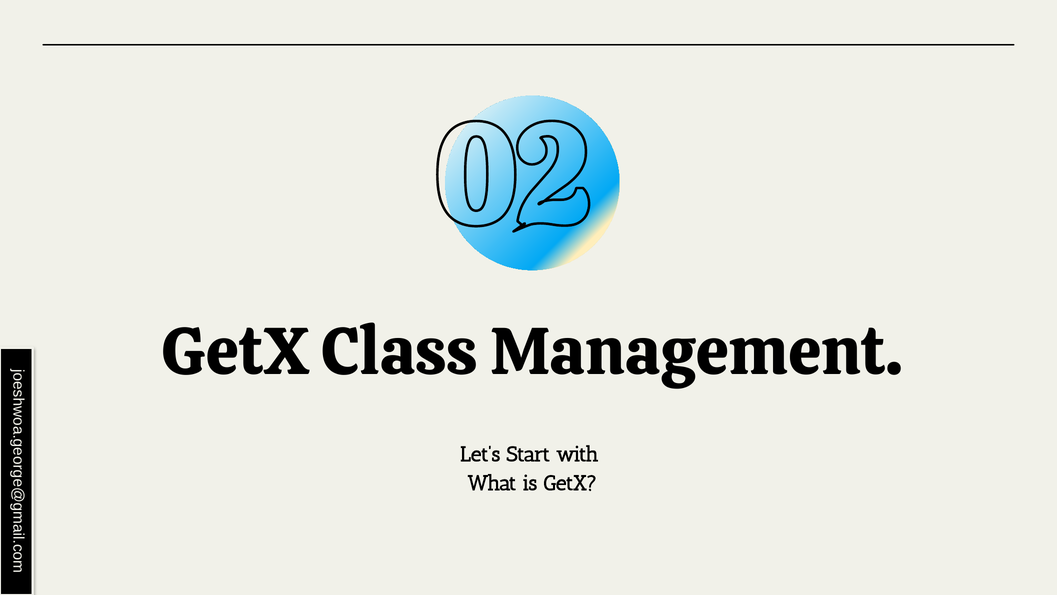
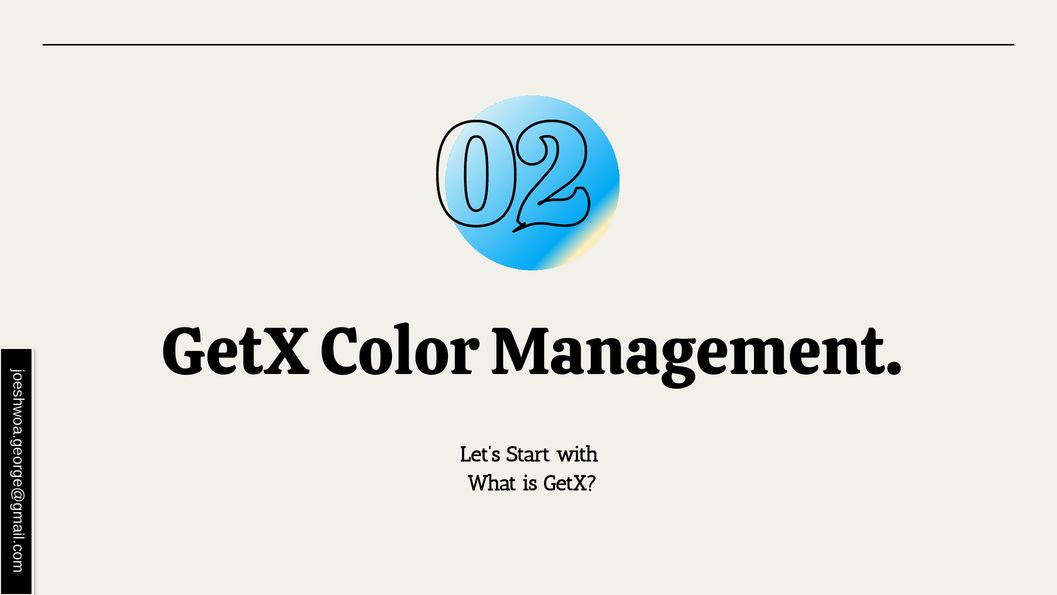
Class: Class -> Color
